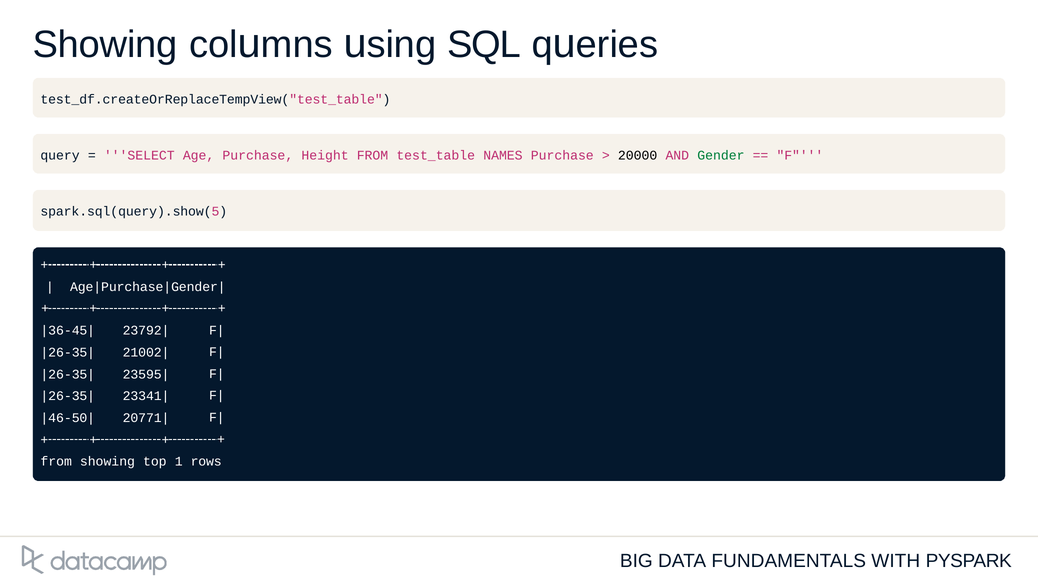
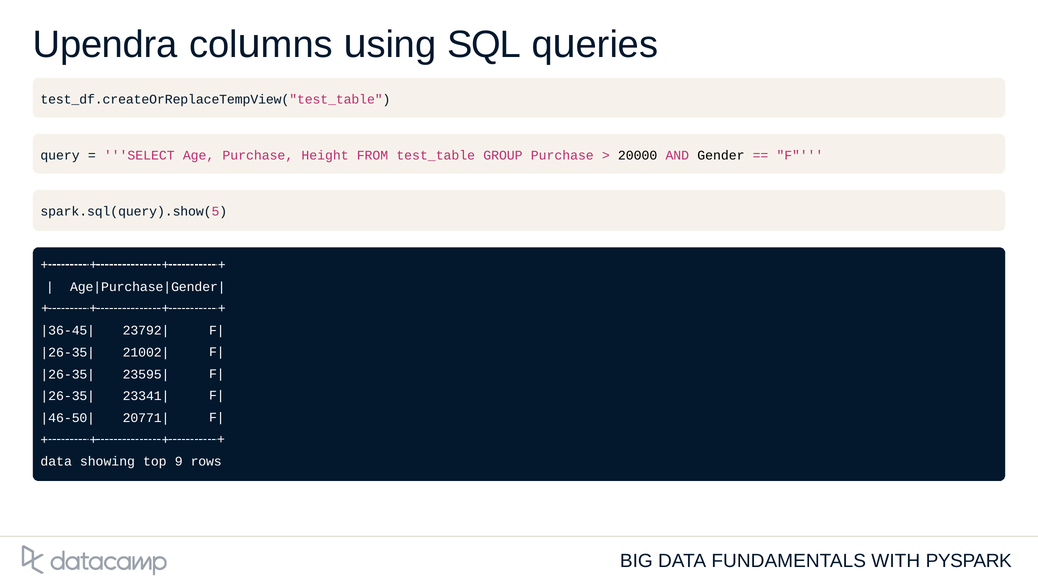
Showing at (105, 45): Showing -> Upendra
NAMES: NAMES -> GROUP
Gender colour: green -> black
from at (56, 461): from -> data
1: 1 -> 9
